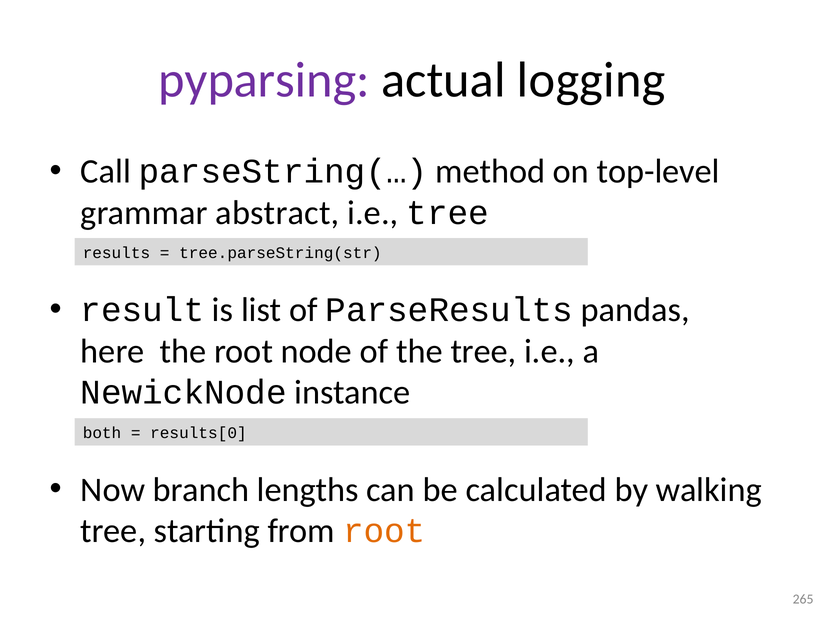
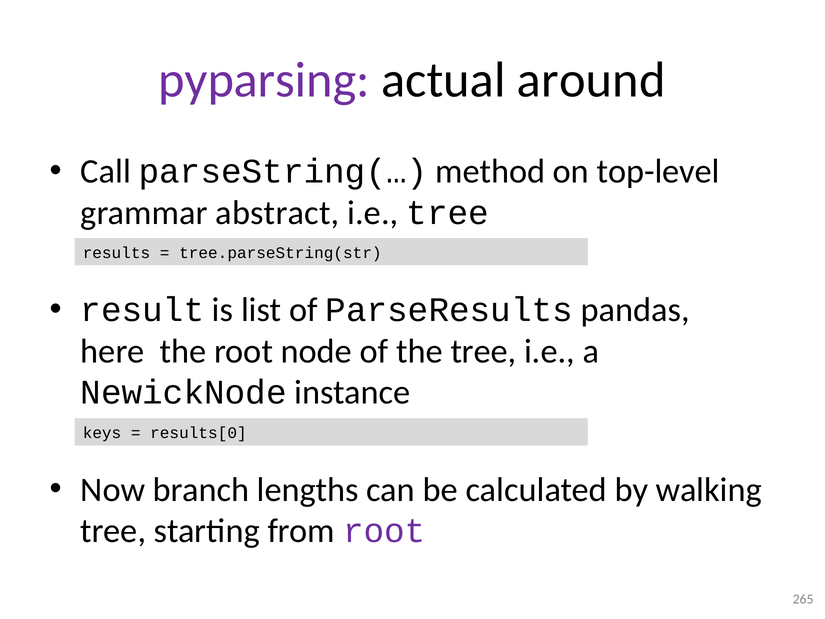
logging: logging -> around
both: both -> keys
root at (384, 531) colour: orange -> purple
